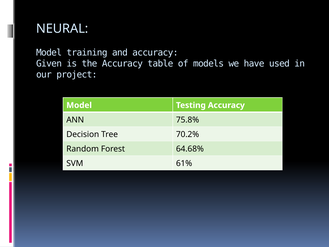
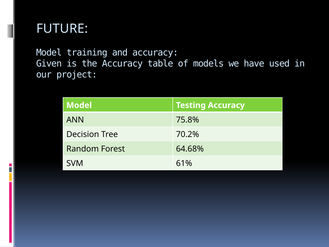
NEURAL: NEURAL -> FUTURE
